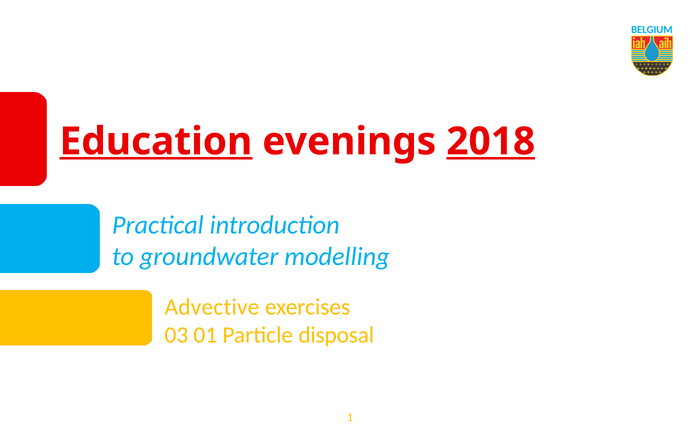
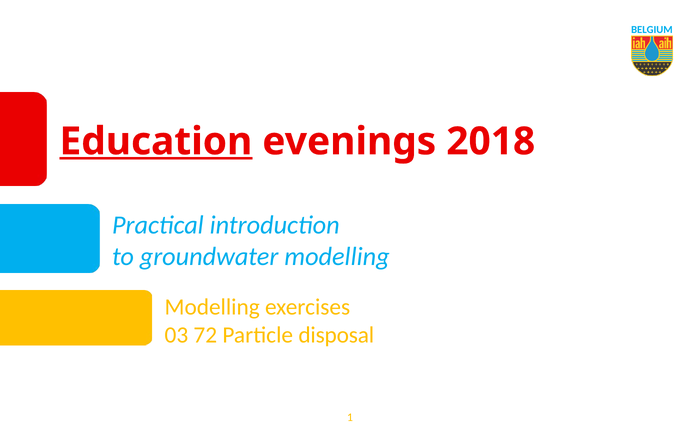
2018 underline: present -> none
Advective at (212, 307): Advective -> Modelling
01: 01 -> 72
